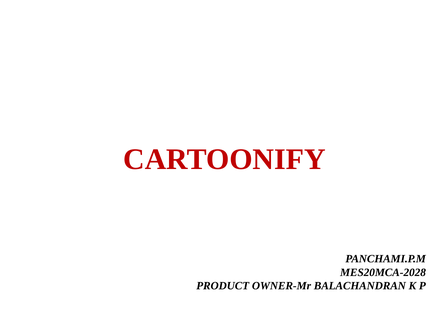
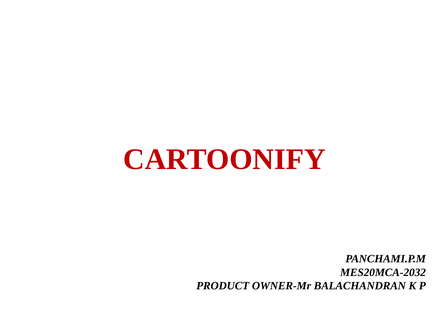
MES20MCA-2028: MES20MCA-2028 -> MES20MCA-2032
